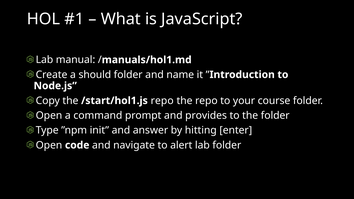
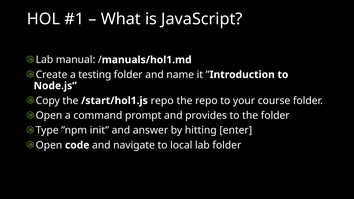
should: should -> testing
alert: alert -> local
